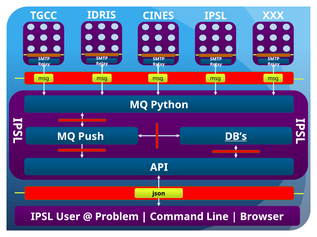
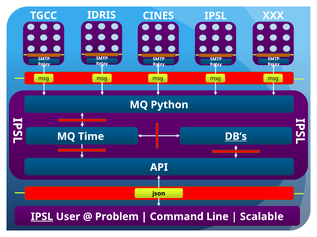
Push: Push -> Time
IPSL at (42, 217) underline: none -> present
Browser: Browser -> Scalable
